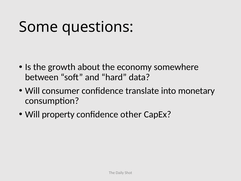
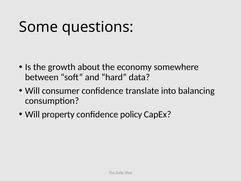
monetary: monetary -> balancing
other: other -> policy
